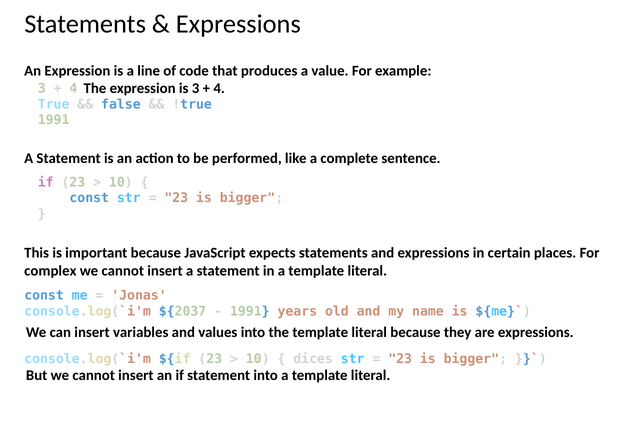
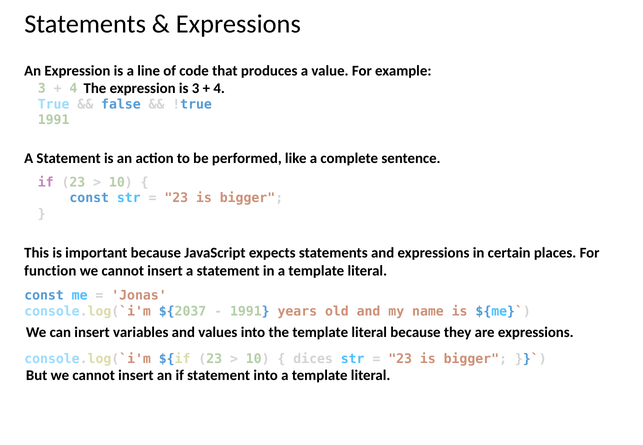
complex: complex -> function
